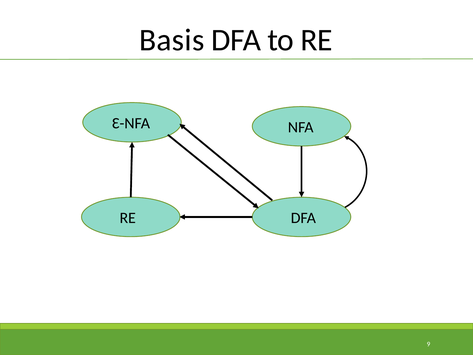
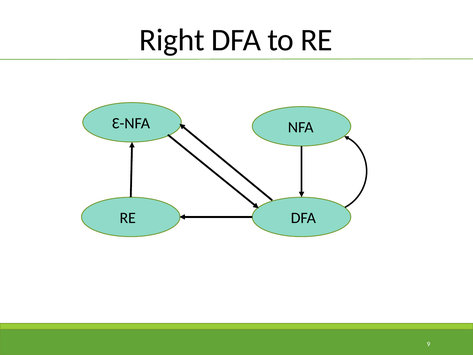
Basis: Basis -> Right
